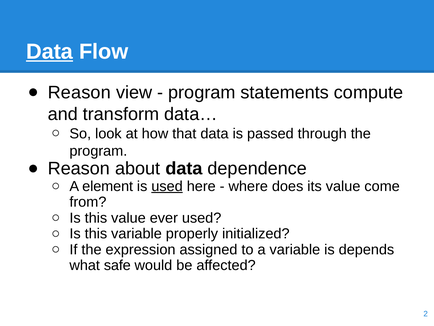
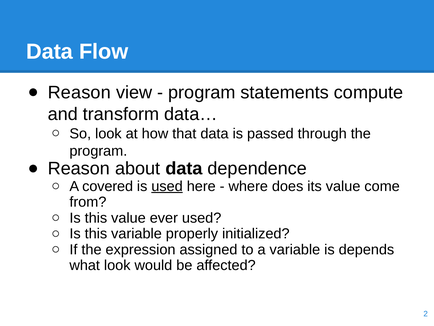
Data at (50, 51) underline: present -> none
element: element -> covered
what safe: safe -> look
